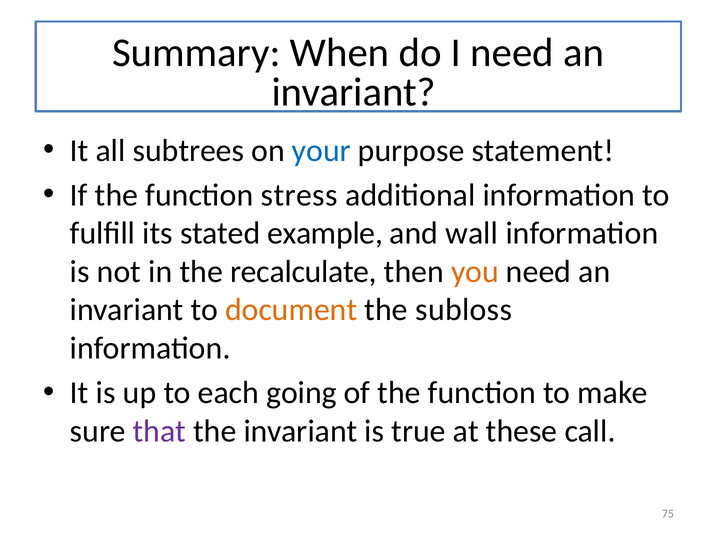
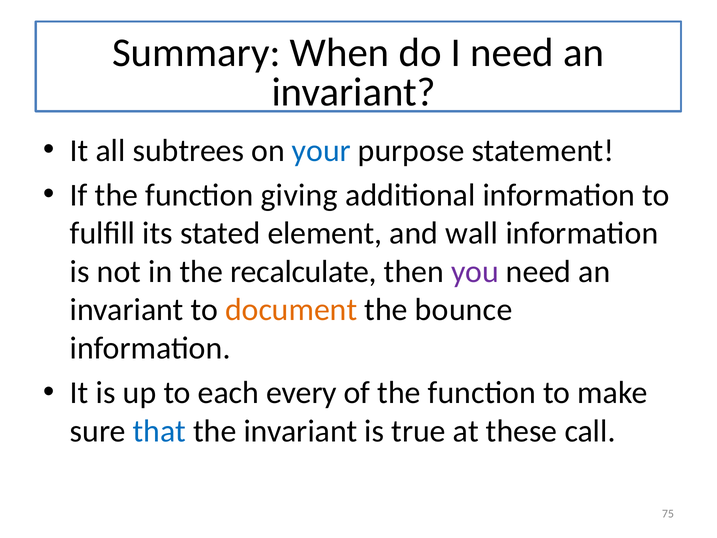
stress: stress -> giving
example: example -> element
you colour: orange -> purple
subloss: subloss -> bounce
going: going -> every
that colour: purple -> blue
